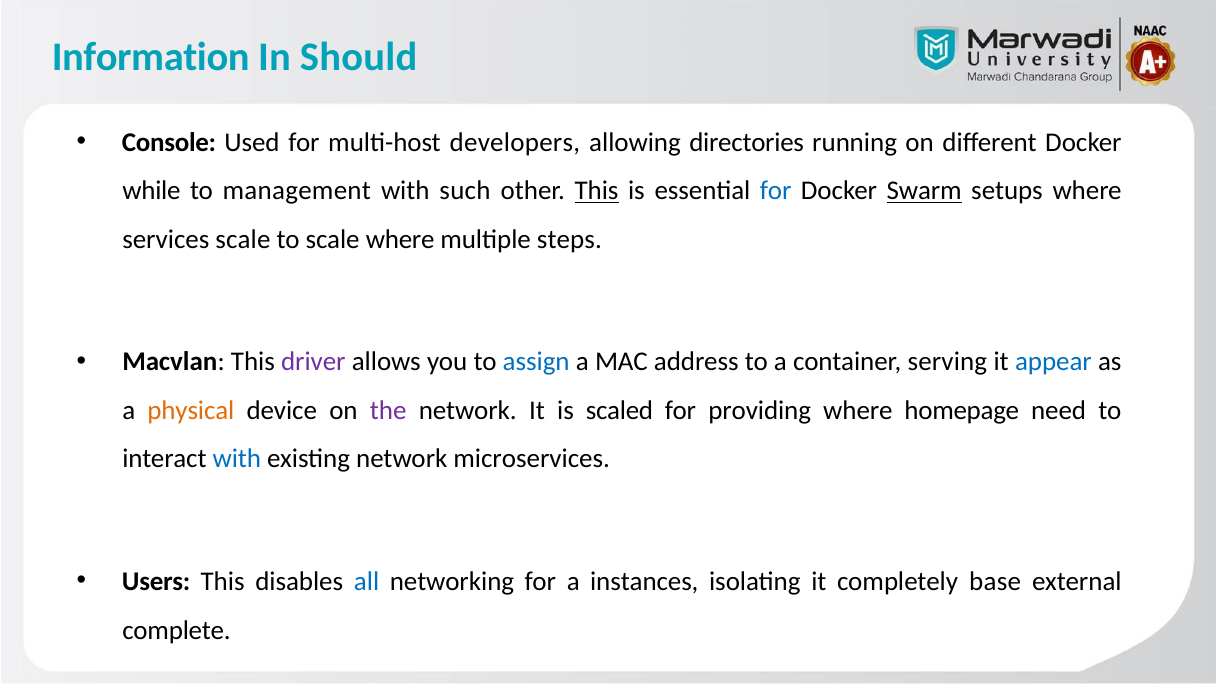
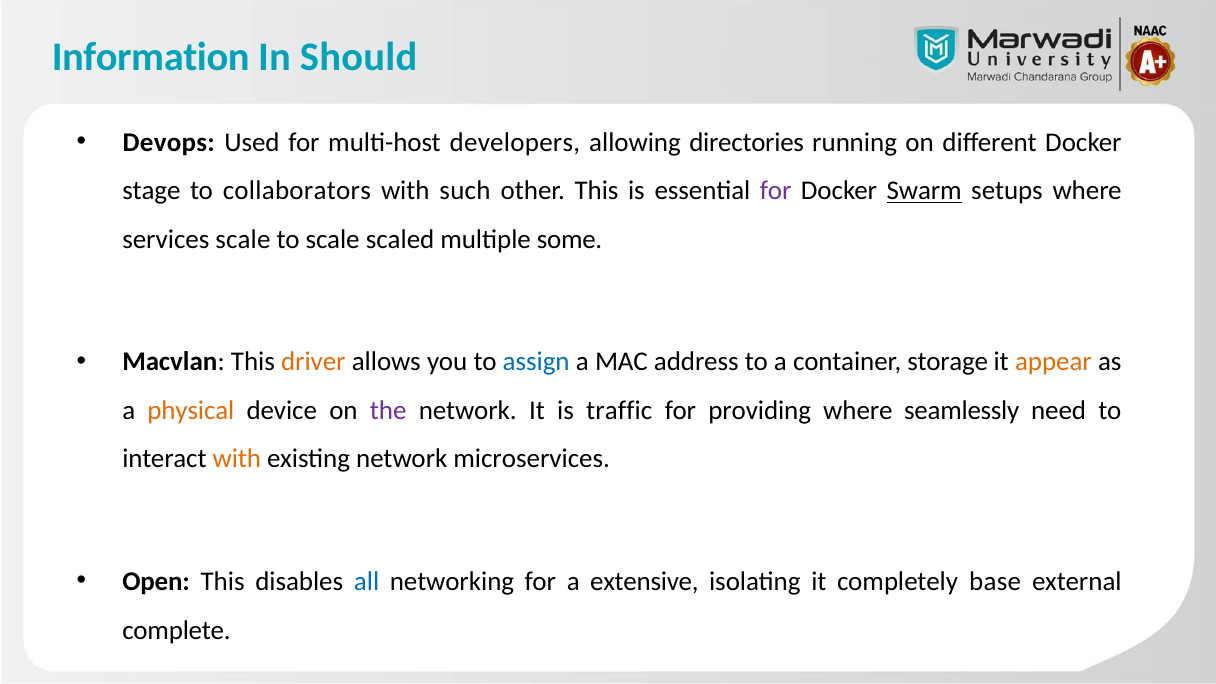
Console: Console -> Devops
while: while -> stage
management: management -> collaborators
This at (597, 191) underline: present -> none
for at (776, 191) colour: blue -> purple
scale where: where -> scaled
steps: steps -> some
driver colour: purple -> orange
serving: serving -> storage
appear colour: blue -> orange
scaled: scaled -> traffic
homepage: homepage -> seamlessly
with at (237, 459) colour: blue -> orange
Users: Users -> Open
instances: instances -> extensive
